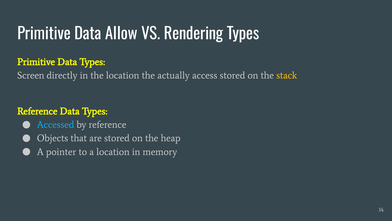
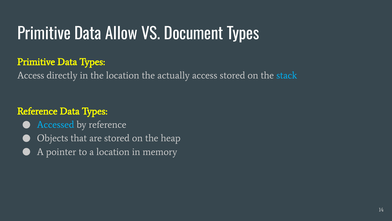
Rendering: Rendering -> Document
Screen at (31, 75): Screen -> Access
stack colour: yellow -> light blue
